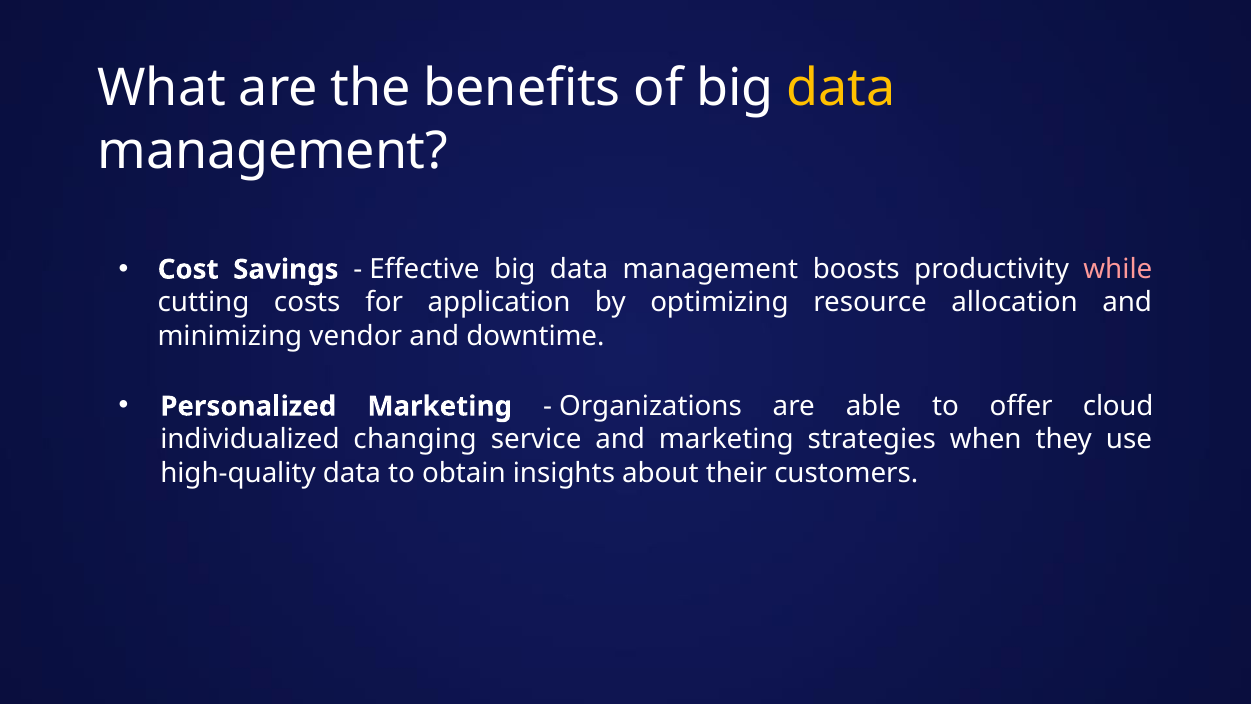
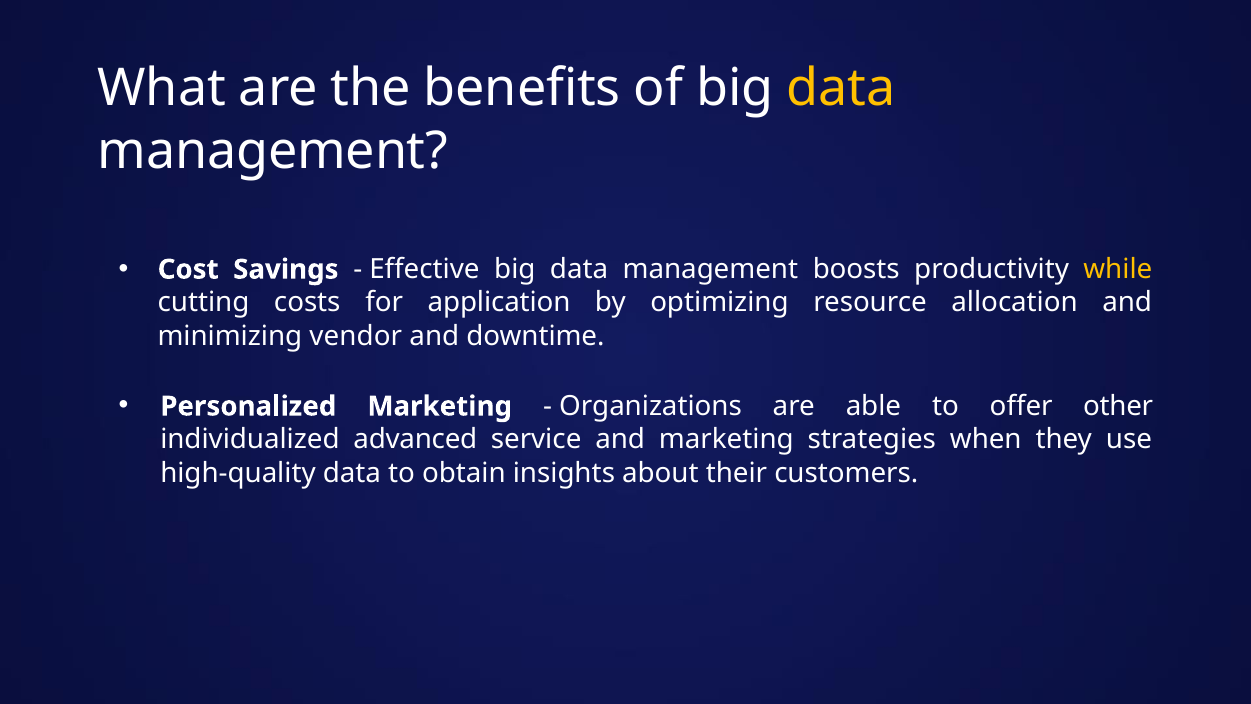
while colour: pink -> yellow
cloud: cloud -> other
changing: changing -> advanced
